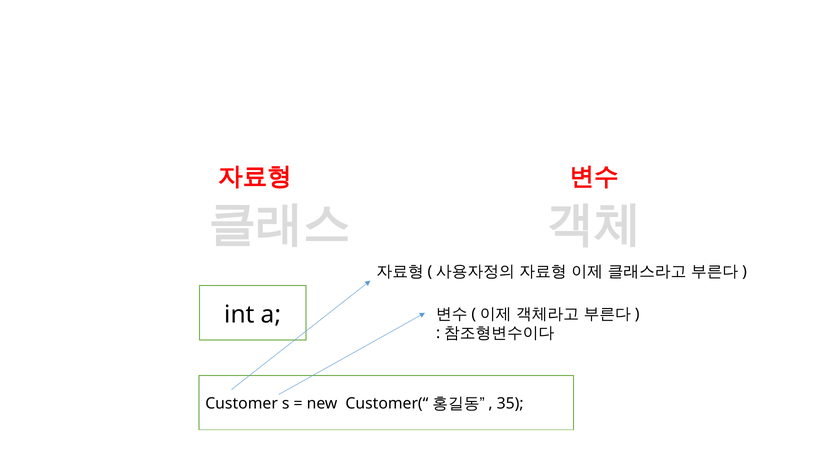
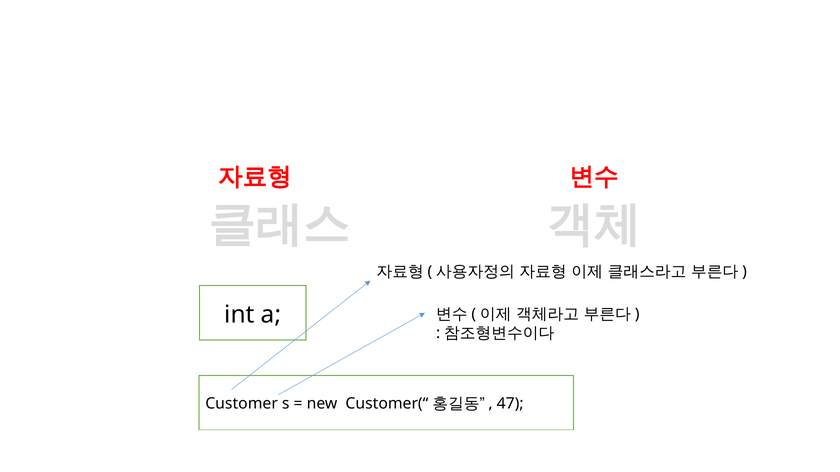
35: 35 -> 47
